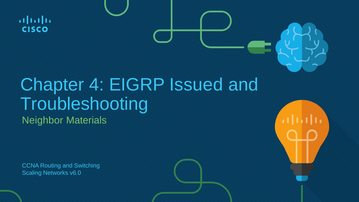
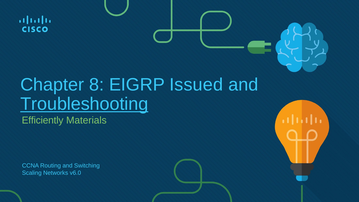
4: 4 -> 8
Troubleshooting underline: none -> present
Neighbor: Neighbor -> Efficiently
